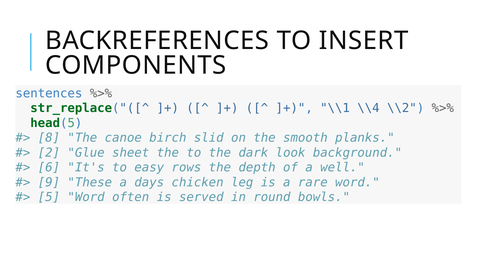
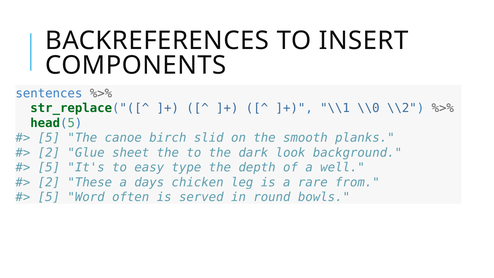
\\4: \\4 -> \\0
8 at (49, 138): 8 -> 5
6 at (49, 167): 6 -> 5
rows: rows -> type
9 at (49, 182): 9 -> 2
rare word: word -> from
